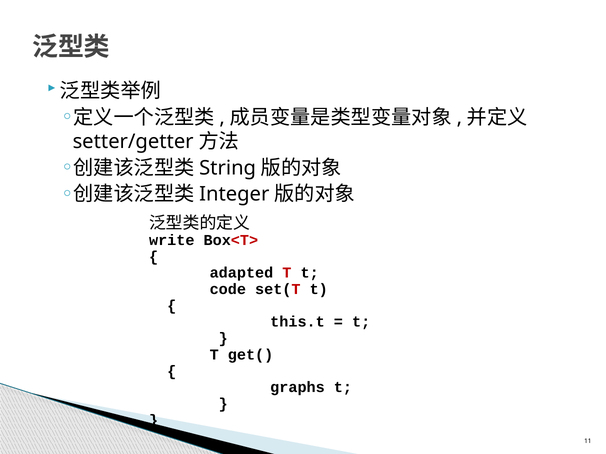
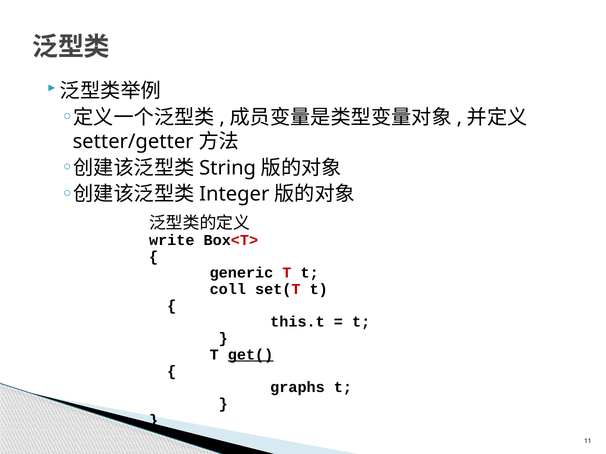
adapted: adapted -> generic
code: code -> coll
get( underline: none -> present
